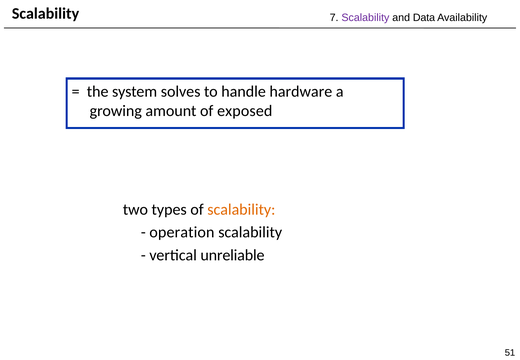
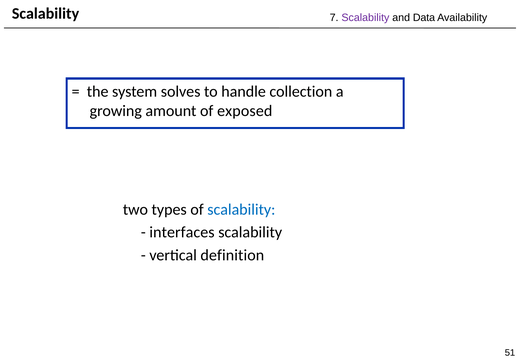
hardware: hardware -> collection
scalability at (241, 210) colour: orange -> blue
operation: operation -> interfaces
unreliable: unreliable -> definition
